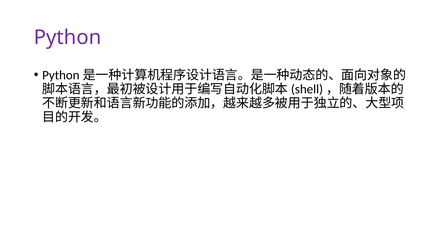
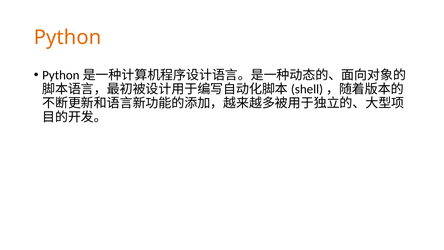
Python colour: purple -> orange
